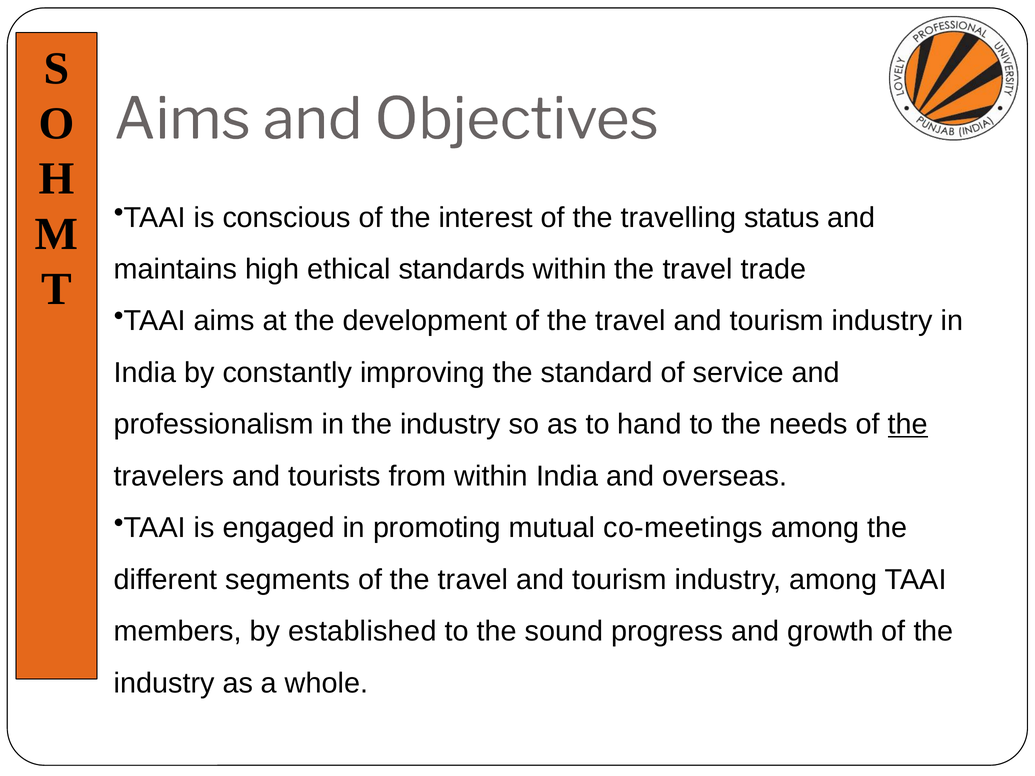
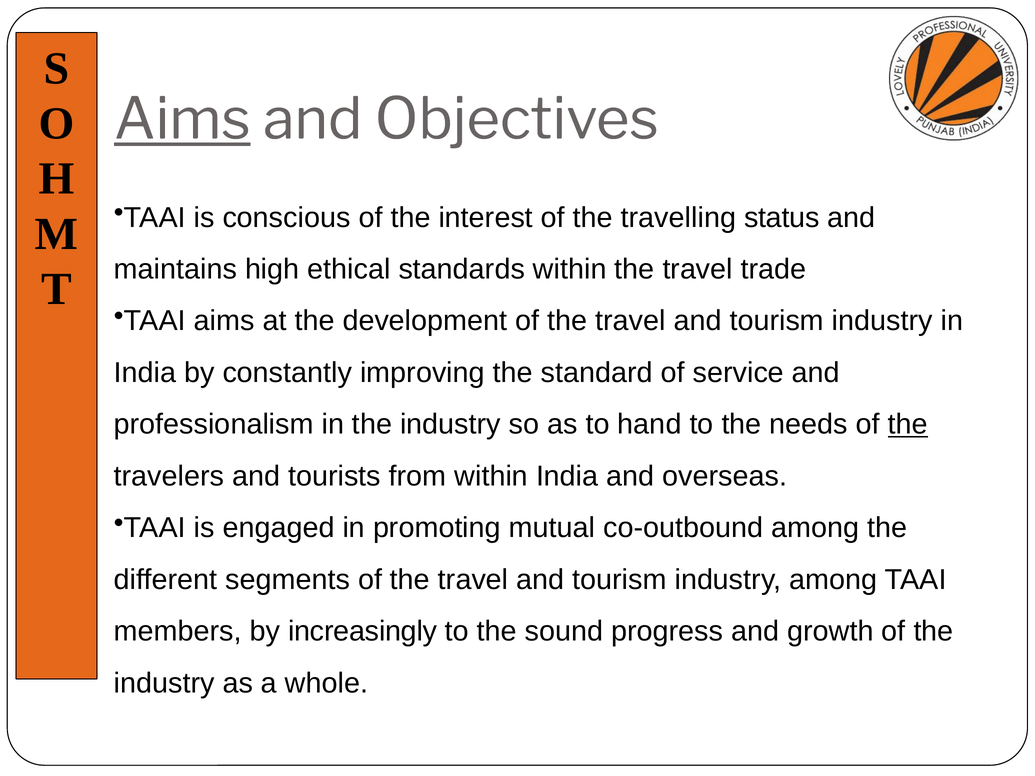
Aims at (182, 120) underline: none -> present
co-meetings: co-meetings -> co-outbound
established: established -> increasingly
